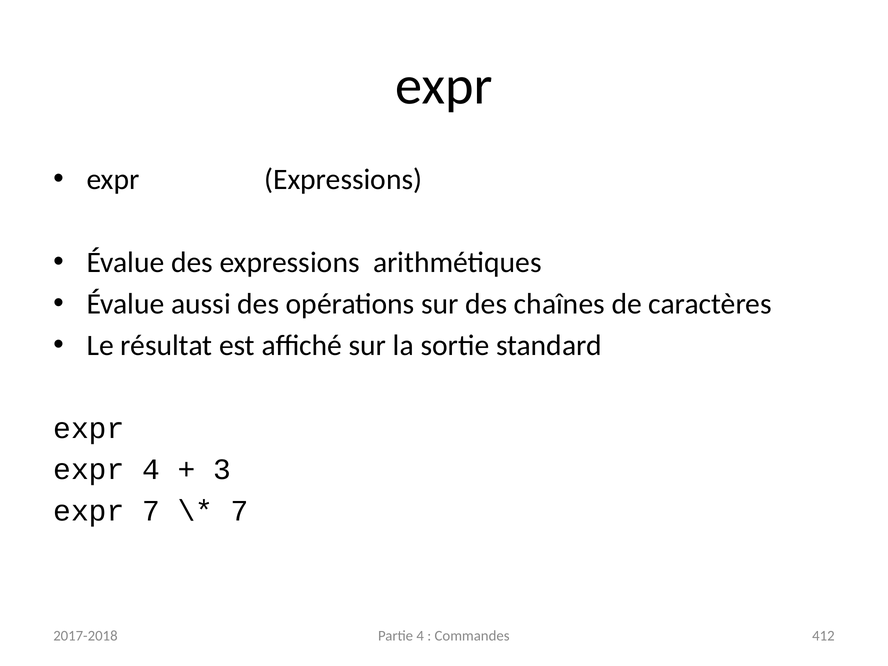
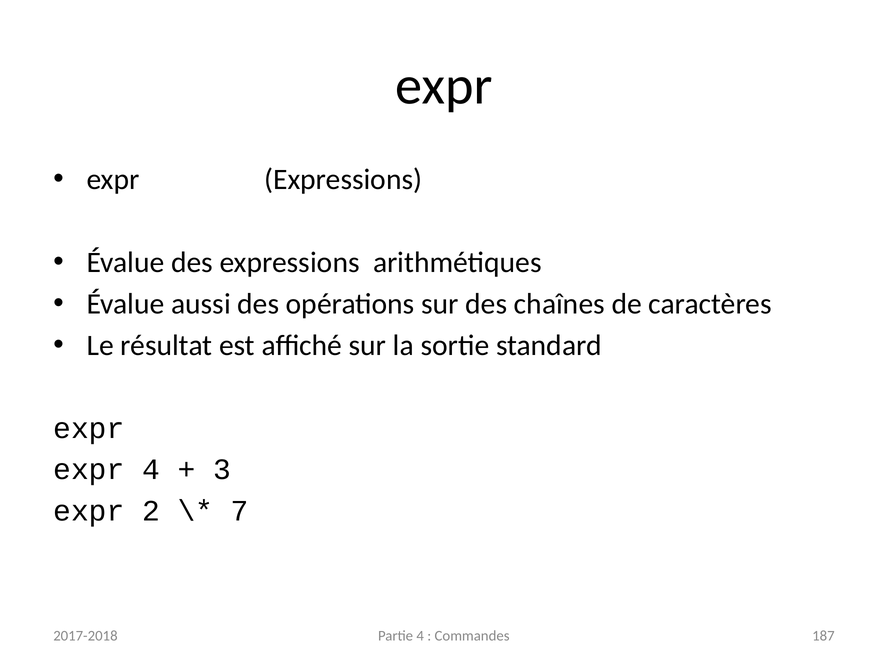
expr 7: 7 -> 2
412: 412 -> 187
